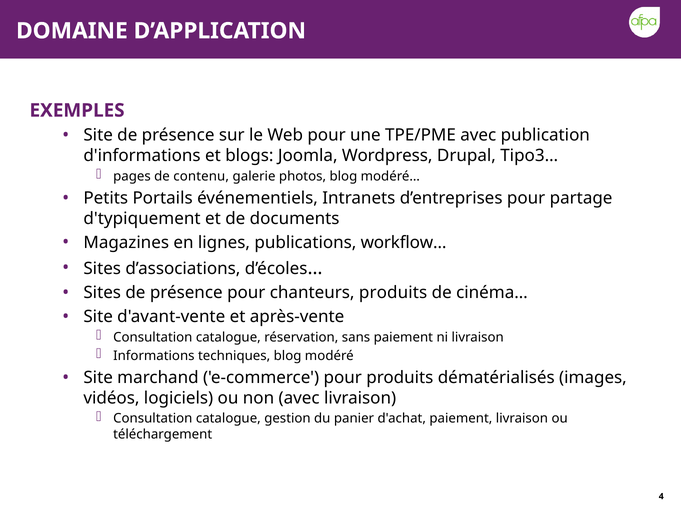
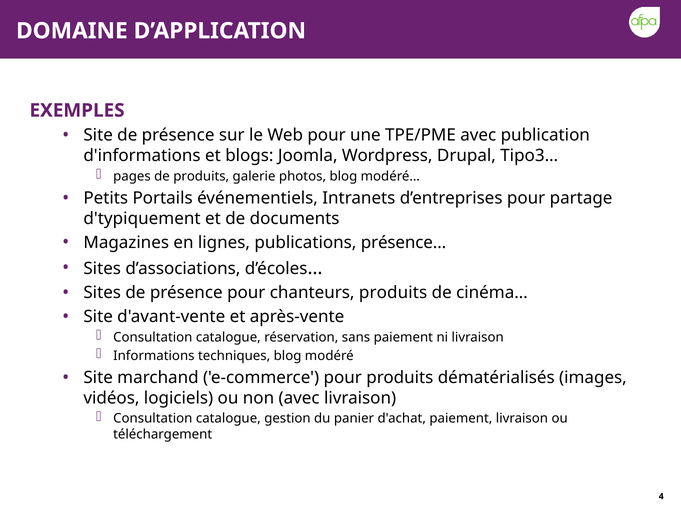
de contenu: contenu -> produits
workflow…: workflow… -> présence…
